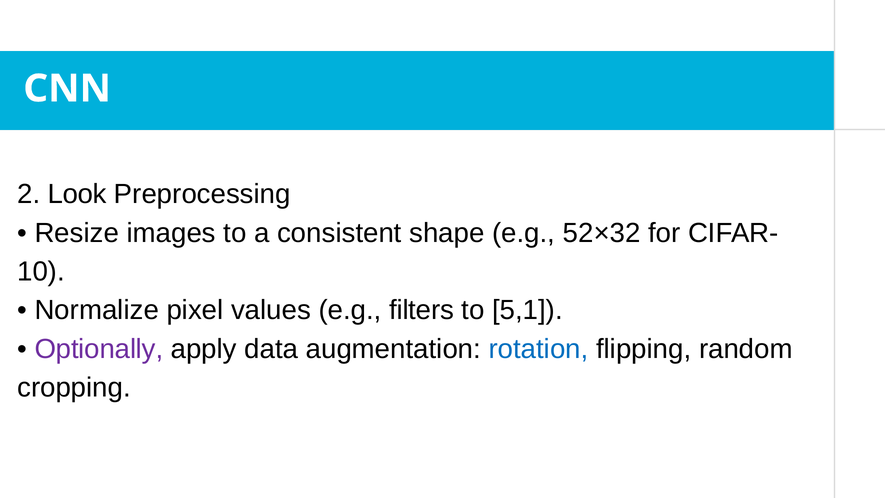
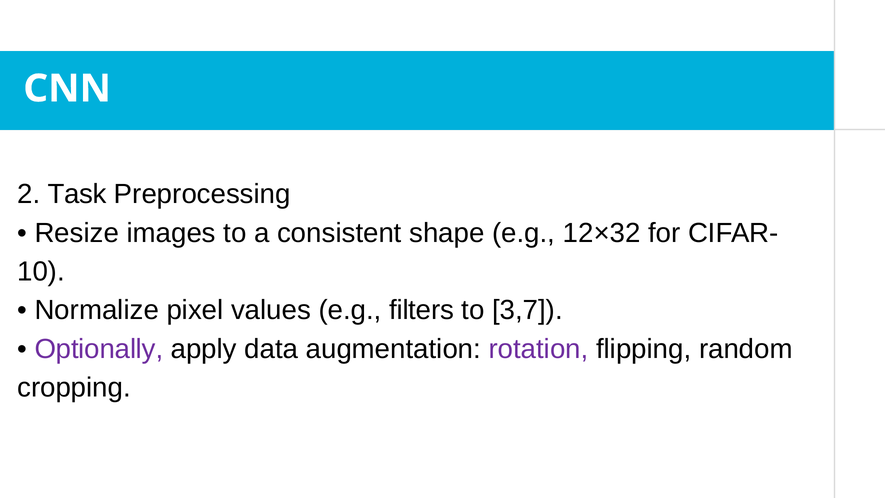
Look: Look -> Task
52×32: 52×32 -> 12×32
5,1: 5,1 -> 3,7
rotation colour: blue -> purple
